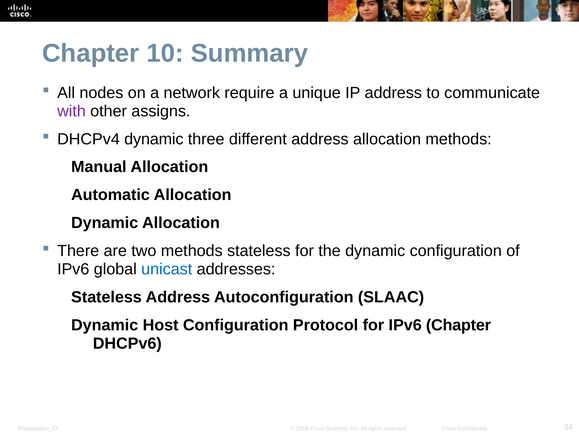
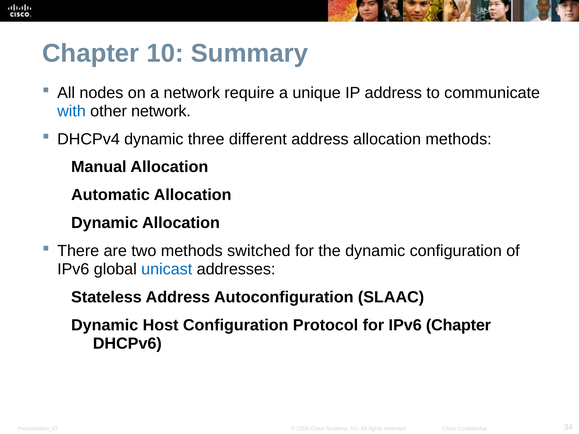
with colour: purple -> blue
other assigns: assigns -> network
methods stateless: stateless -> switched
